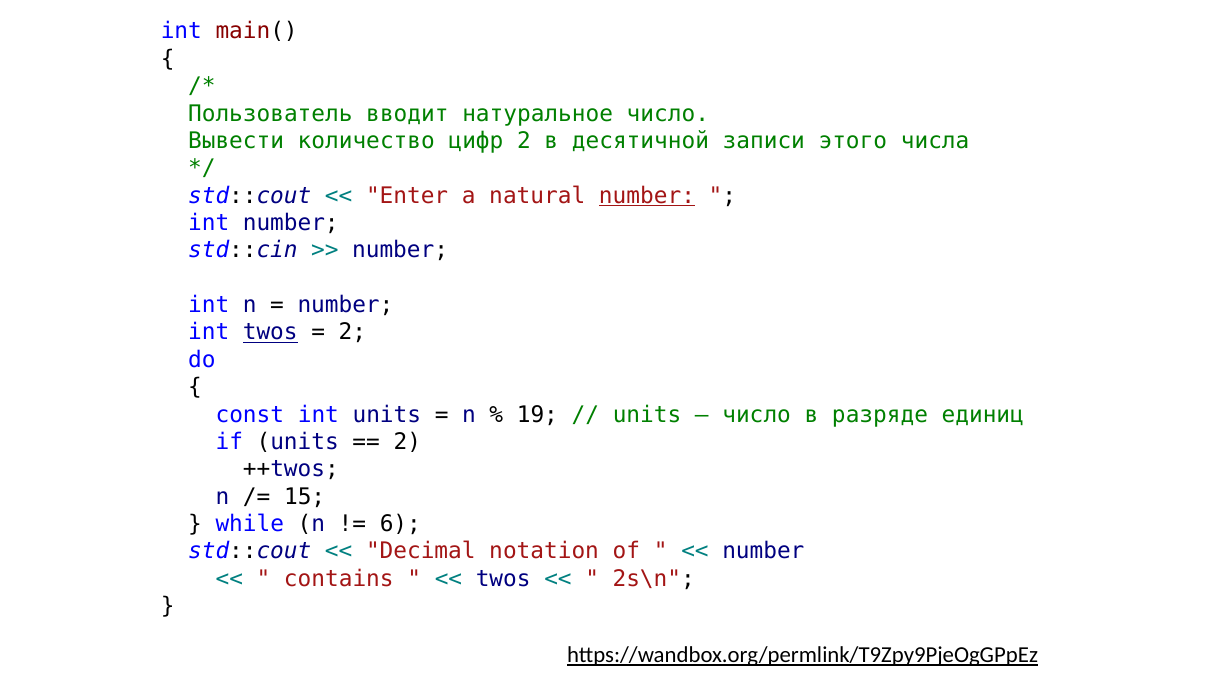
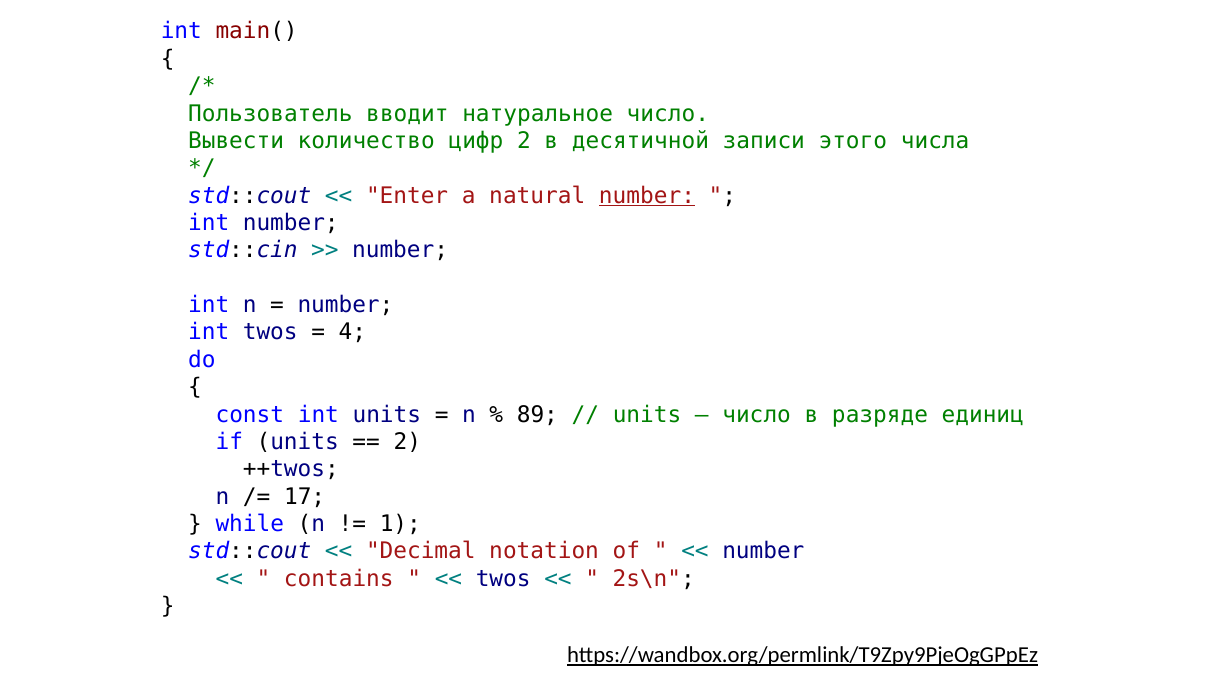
twos at (270, 332) underline: present -> none
2 at (352, 332): 2 -> 4
19: 19 -> 89
15: 15 -> 17
6: 6 -> 1
